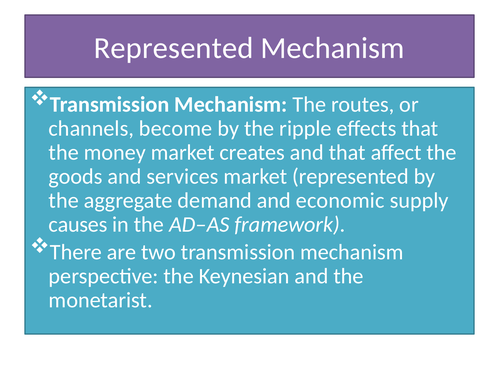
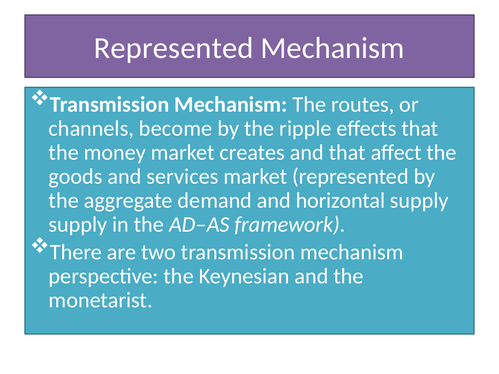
economic: economic -> horizontal
causes at (78, 225): causes -> supply
